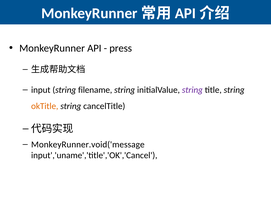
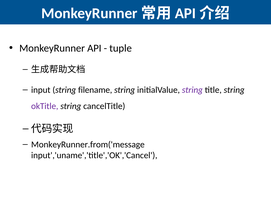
press: press -> tuple
okTitle colour: orange -> purple
MonkeyRunner.void('message: MonkeyRunner.void('message -> MonkeyRunner.from('message
